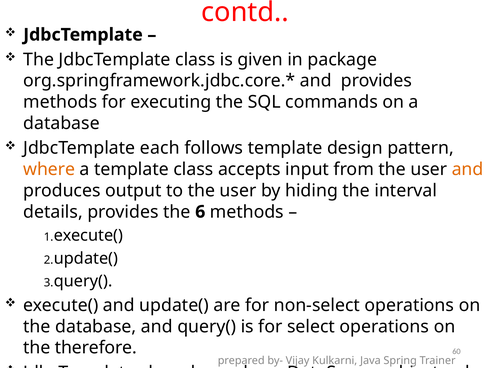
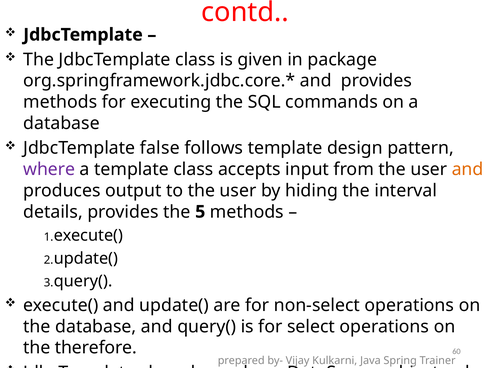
each: each -> false
where colour: orange -> purple
6: 6 -> 5
